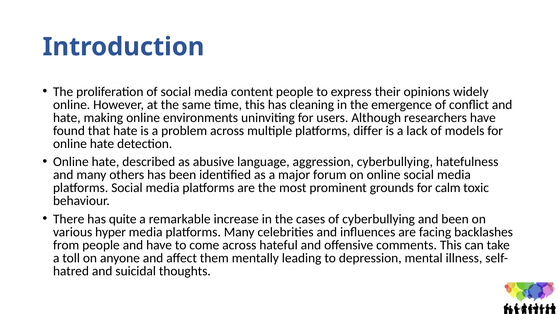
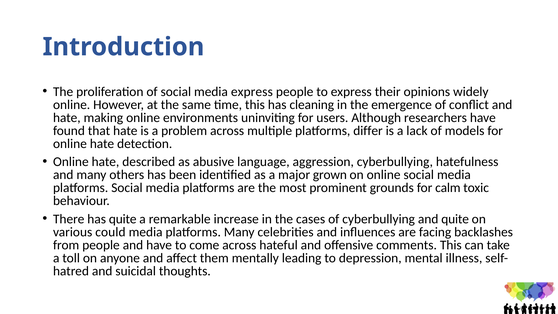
media content: content -> express
forum: forum -> grown
and been: been -> quite
hyper: hyper -> could
